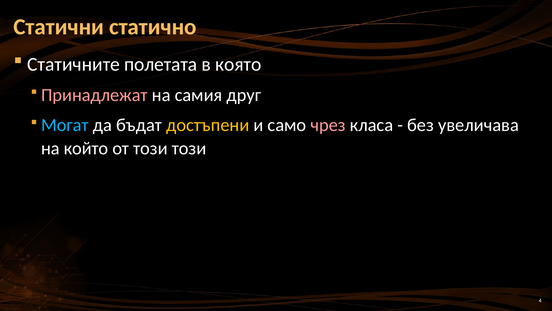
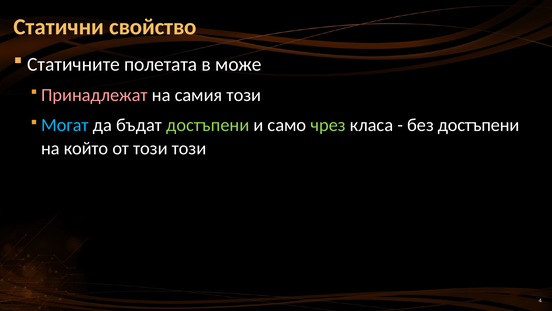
статично: статично -> свойство
която: която -> може
самия друг: друг -> този
достъпени at (208, 125) colour: yellow -> light green
чрез colour: pink -> light green
без увеличава: увеличава -> достъпени
